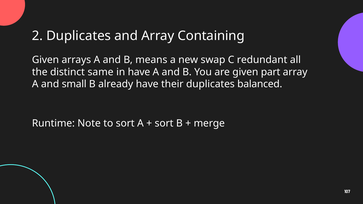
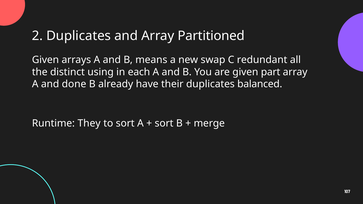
Containing: Containing -> Partitioned
same: same -> using
in have: have -> each
small: small -> done
Note: Note -> They
